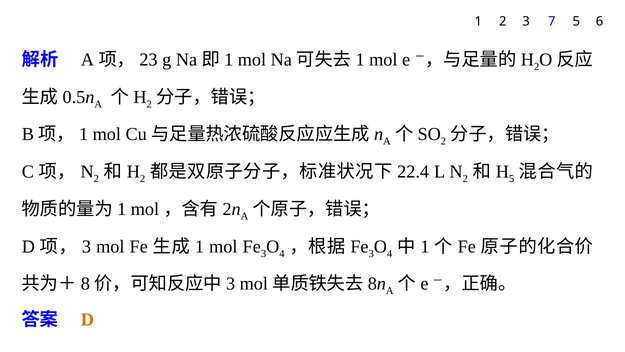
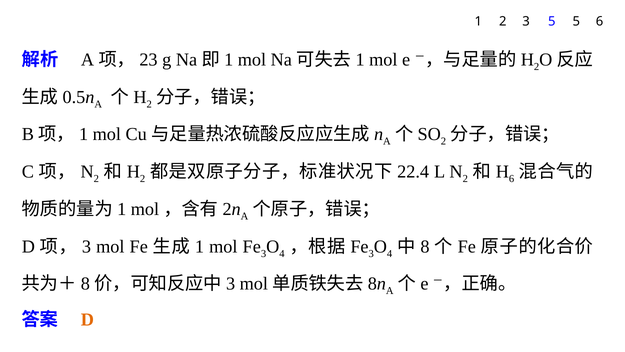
3 7: 7 -> 5
5 at (512, 179): 5 -> 6
1 at (425, 246): 1 -> 8
